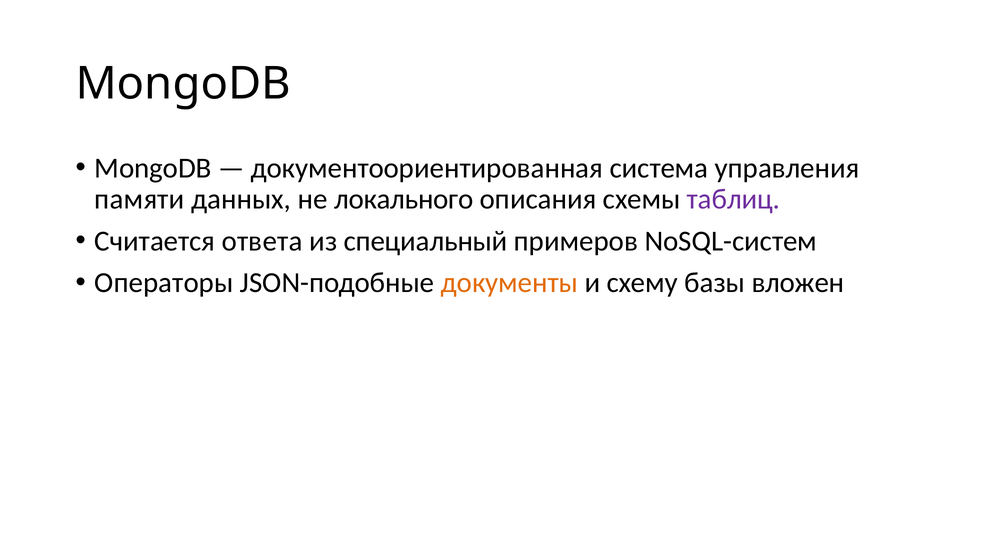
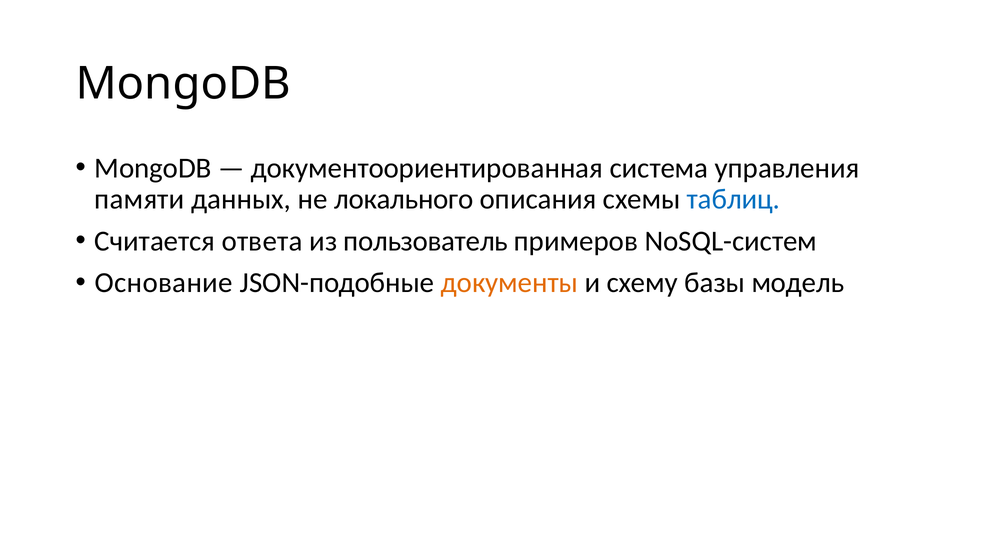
таблиц colour: purple -> blue
специальный: специальный -> пользователь
Операторы: Операторы -> Основание
вложен: вложен -> модель
